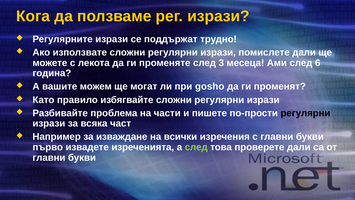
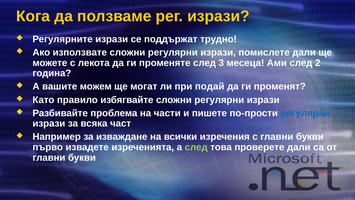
6: 6 -> 2
gosho: gosho -> подай
регулярни at (305, 113) colour: black -> blue
